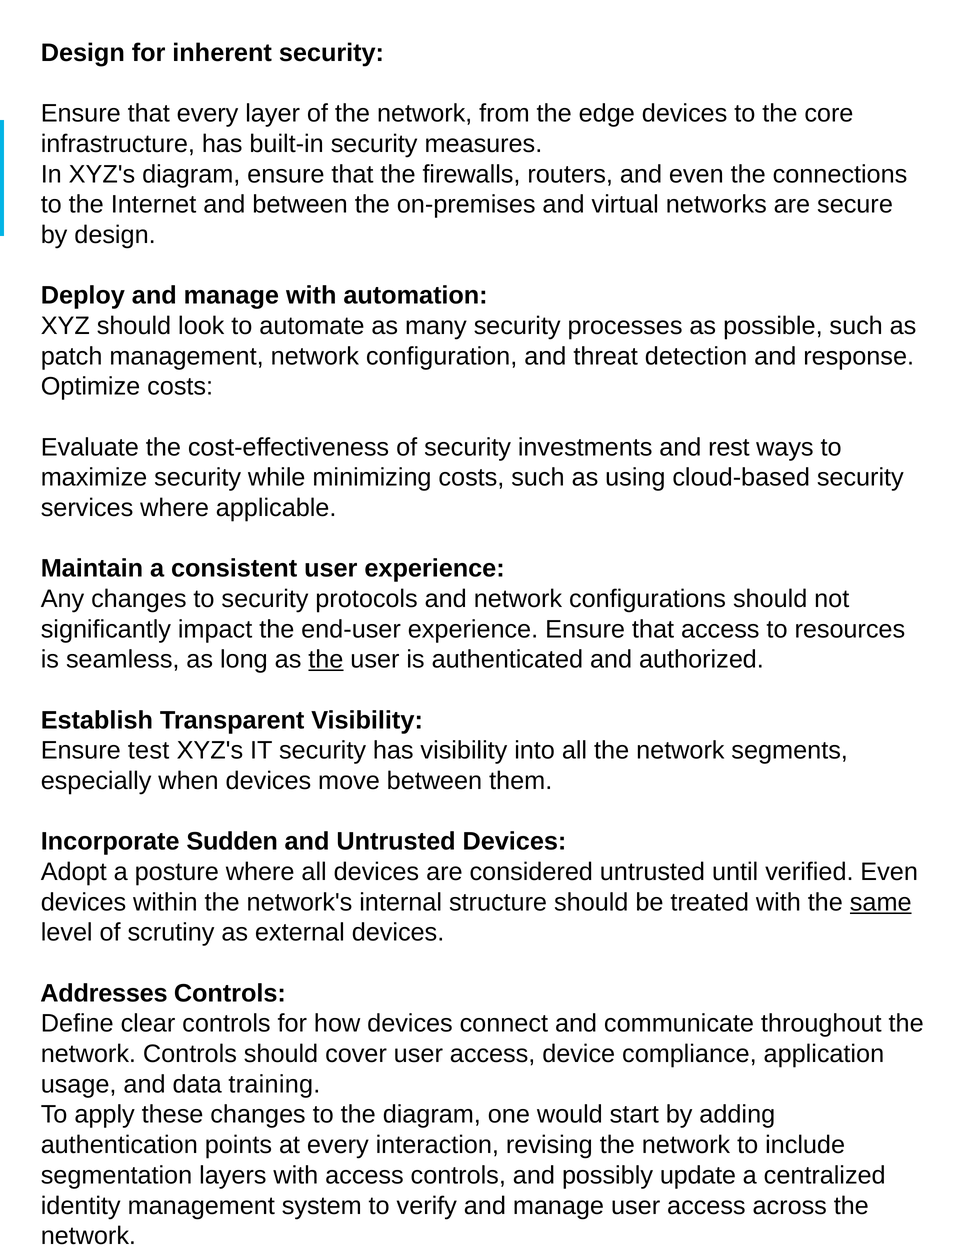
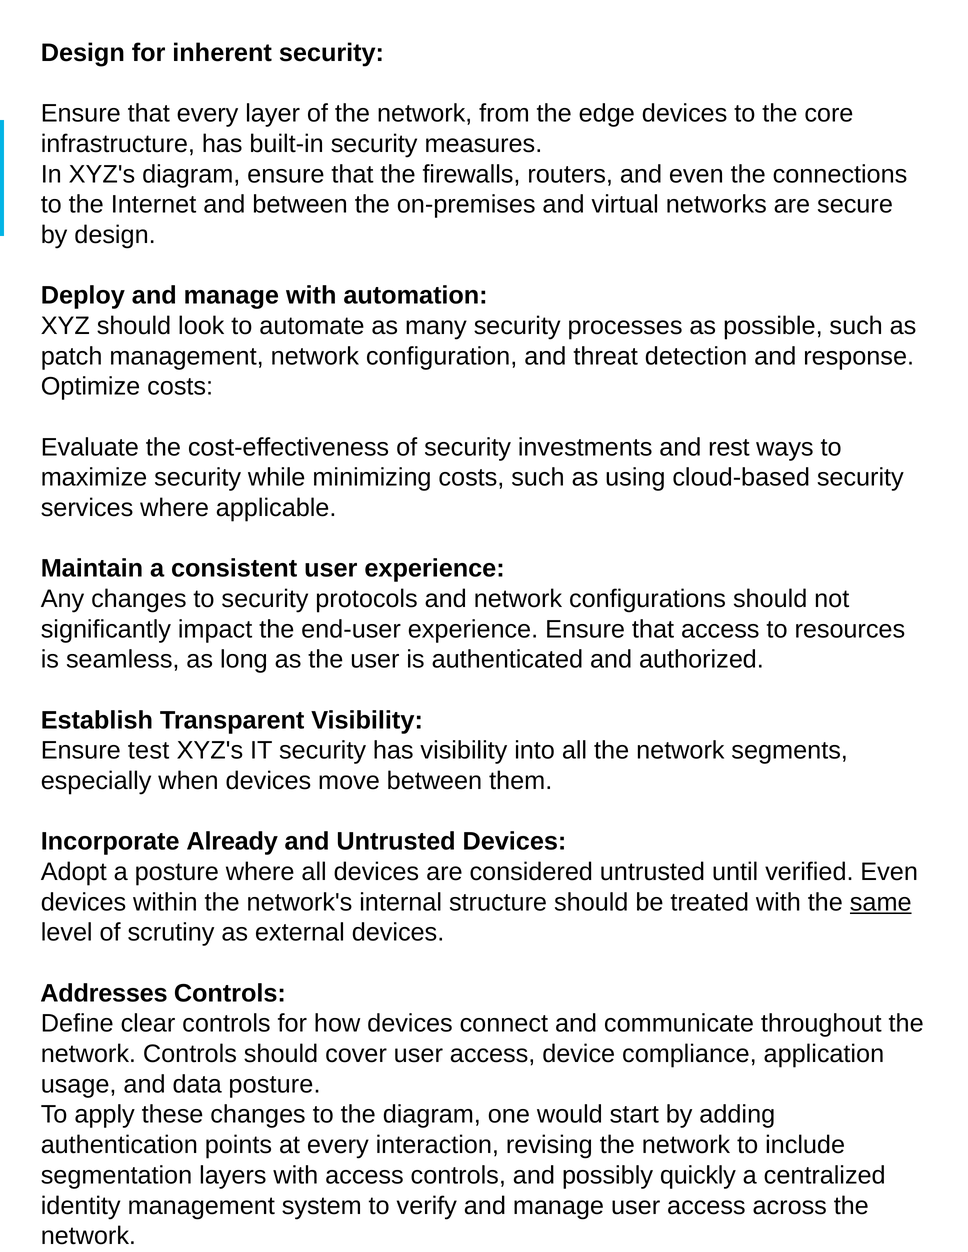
the at (326, 660) underline: present -> none
Sudden: Sudden -> Already
data training: training -> posture
update: update -> quickly
